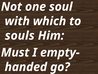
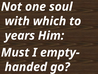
souls: souls -> years
